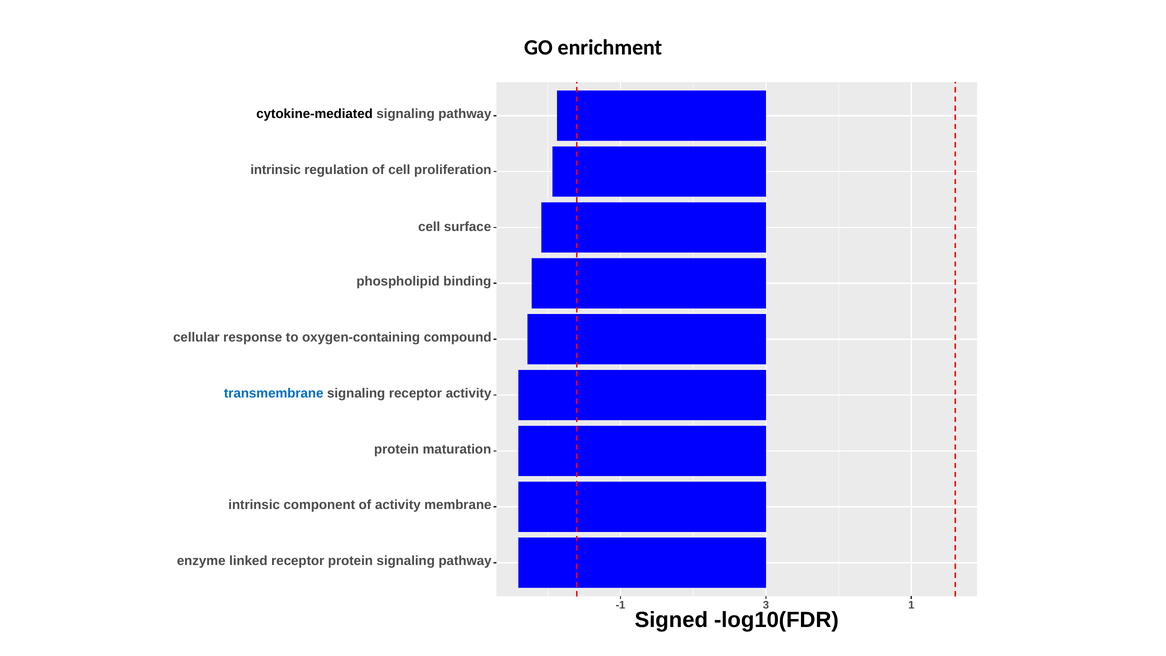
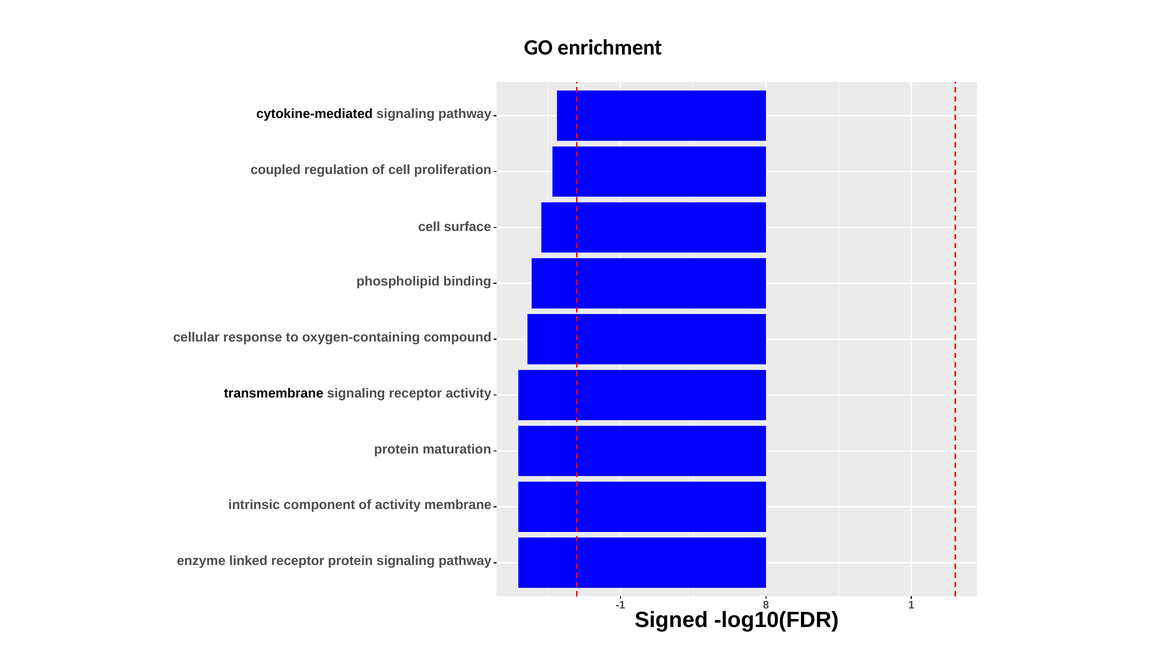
intrinsic at (276, 170): intrinsic -> coupled
transmembrane colour: blue -> black
3: 3 -> 8
